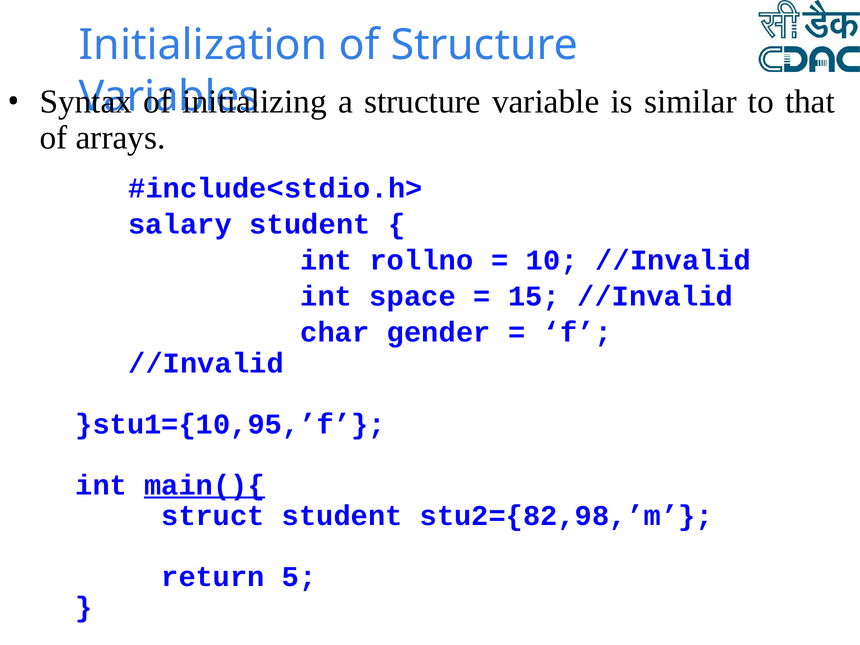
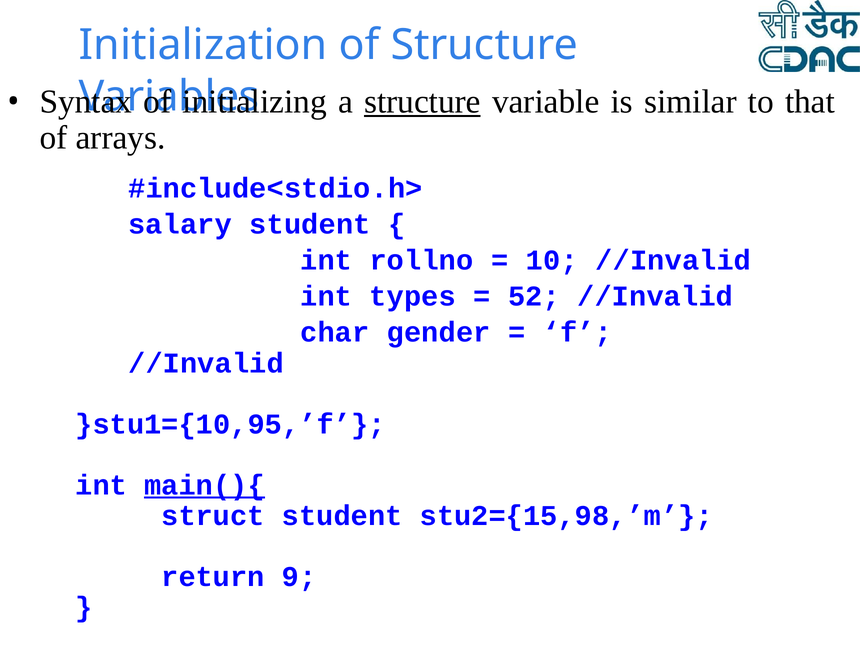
structure at (422, 102) underline: none -> present
space: space -> types
15: 15 -> 52
stu2={82,98,’m: stu2={82,98,’m -> stu2={15,98,’m
5: 5 -> 9
